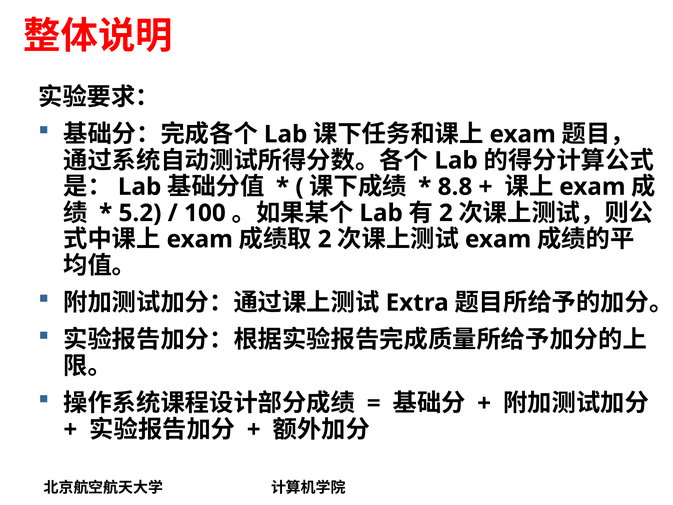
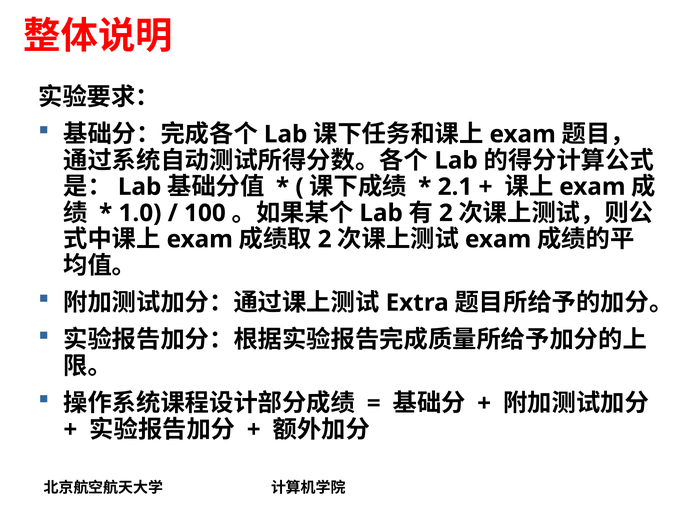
8.8: 8.8 -> 2.1
5.2: 5.2 -> 1.0
